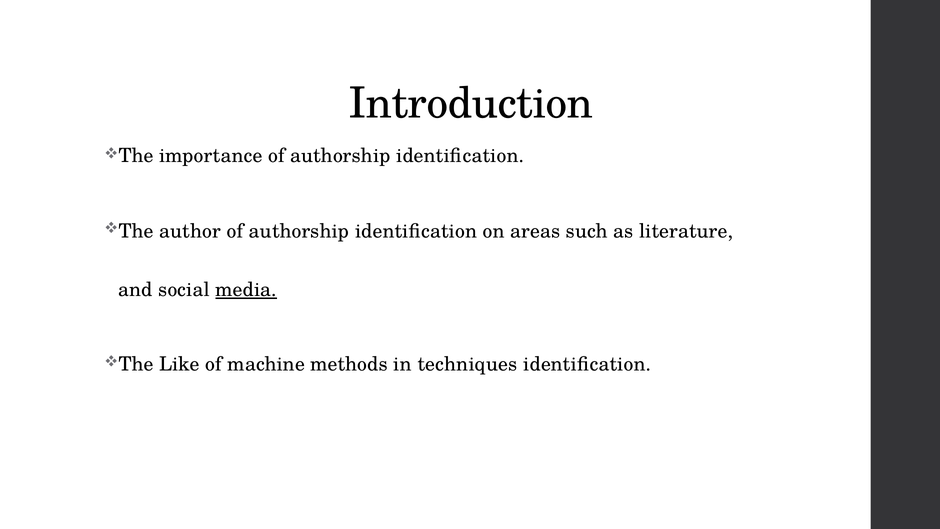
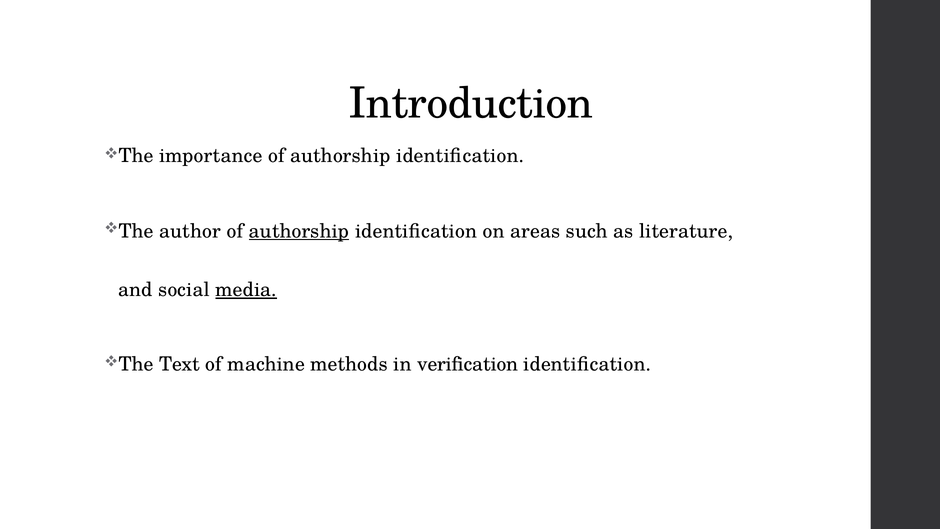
authorship at (299, 231) underline: none -> present
Like: Like -> Text
techniques: techniques -> verification
